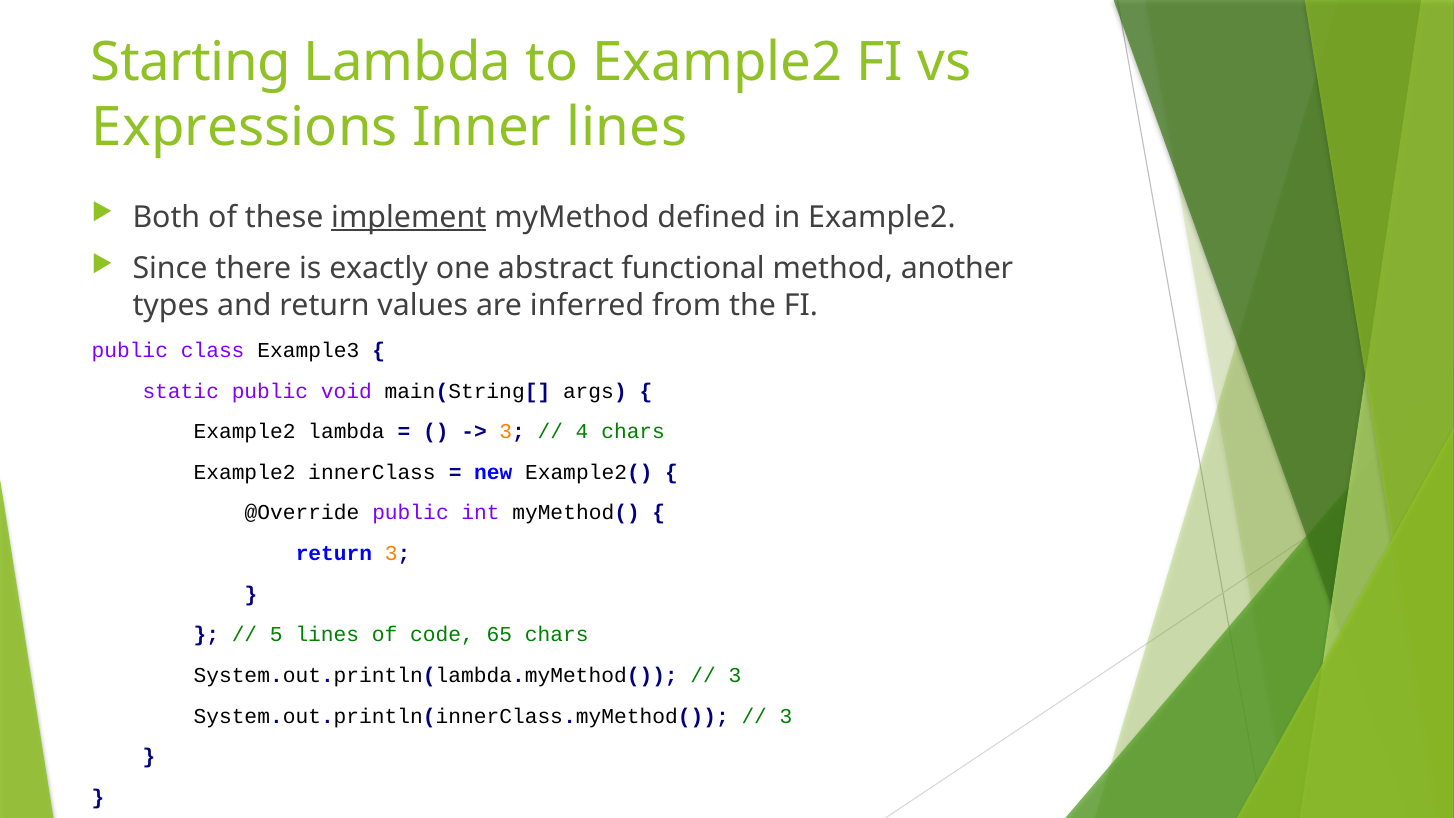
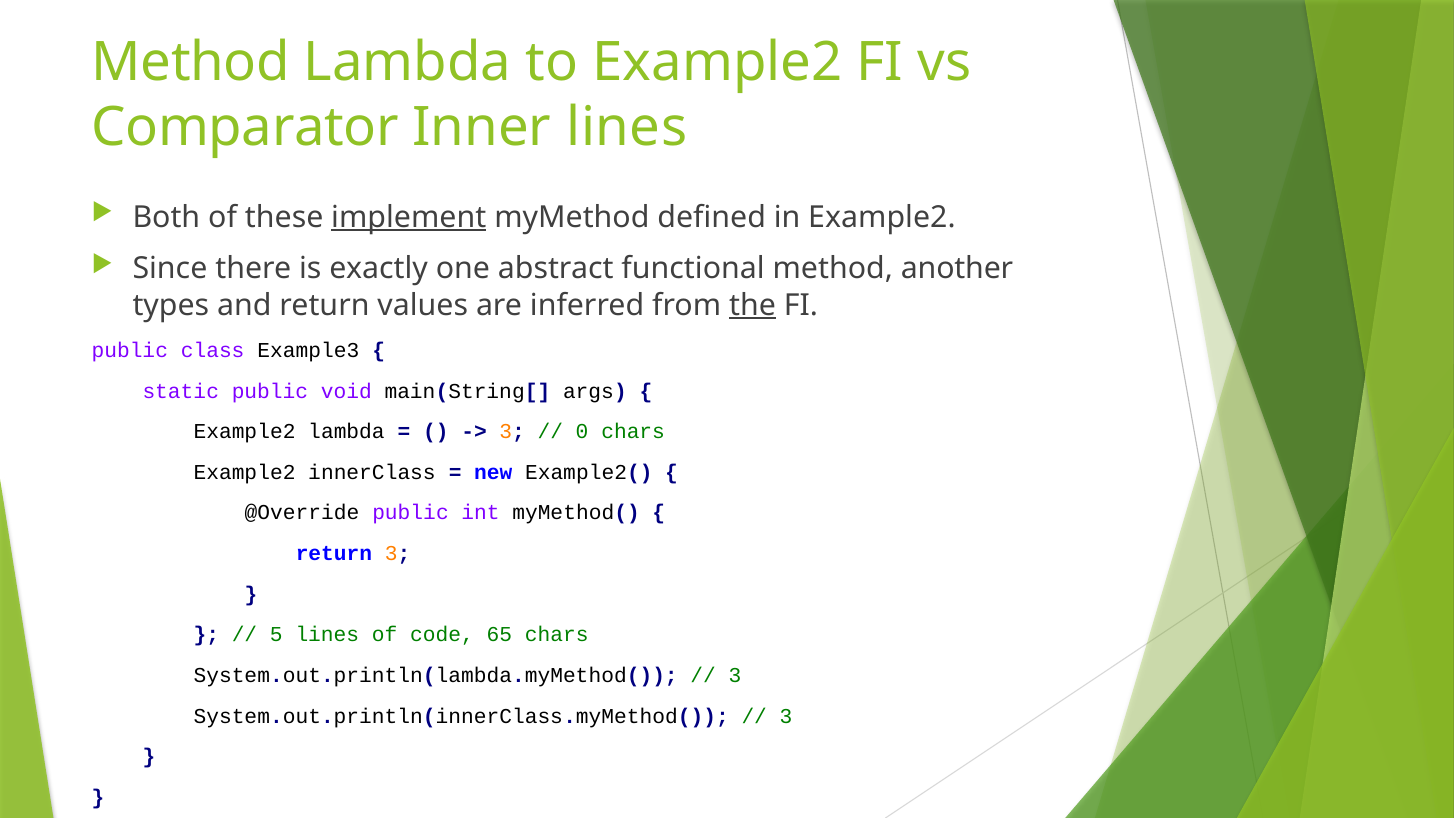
Starting at (191, 62): Starting -> Method
Expressions: Expressions -> Comparator
the underline: none -> present
4: 4 -> 0
